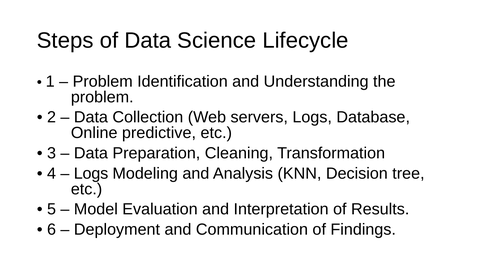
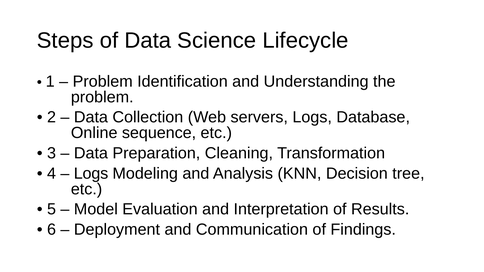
predictive: predictive -> sequence
